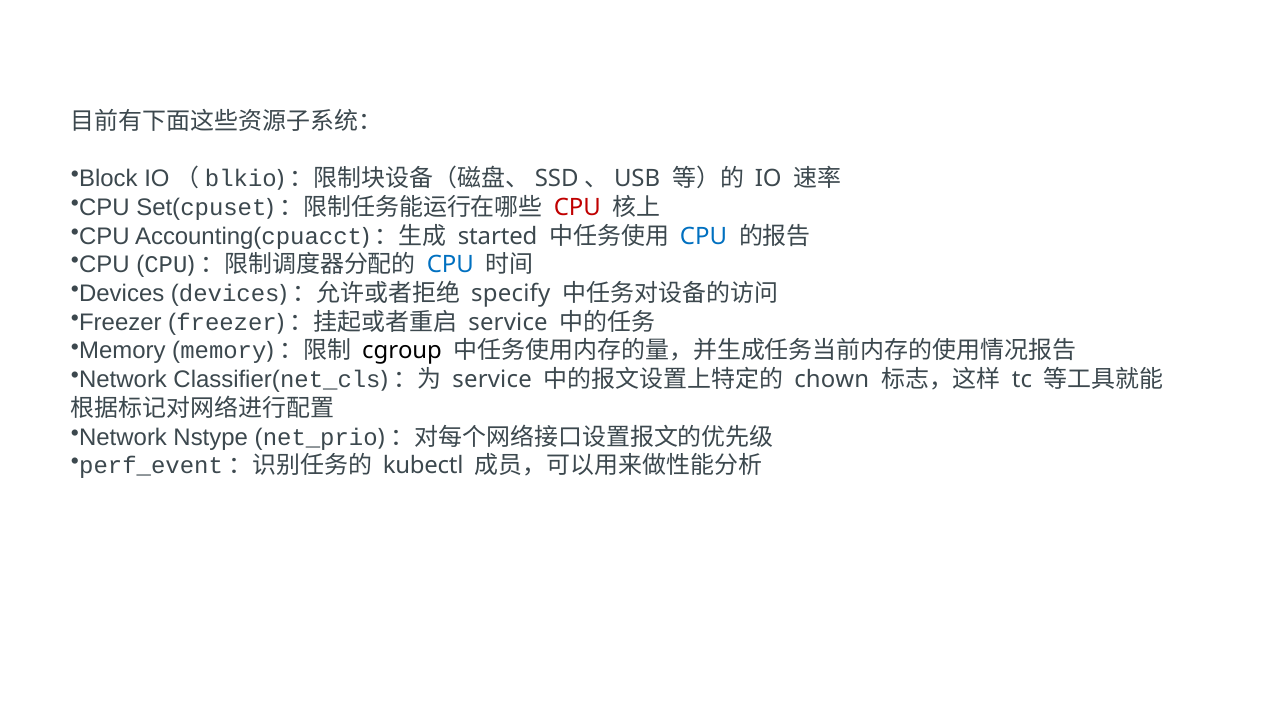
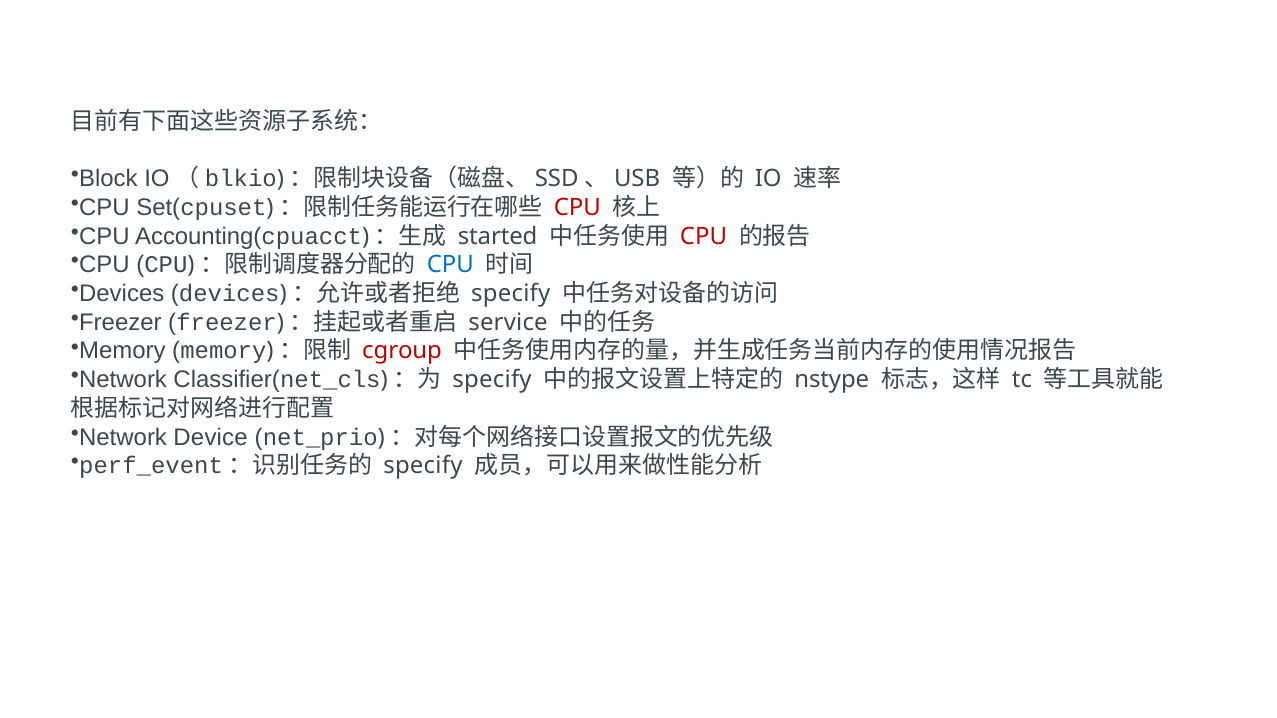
CPU at (704, 236) colour: blue -> red
cgroup colour: black -> red
service at (492, 380): service -> specify
chown: chown -> nstype
Nstype: Nstype -> Device
kubectl at (423, 466): kubectl -> specify
